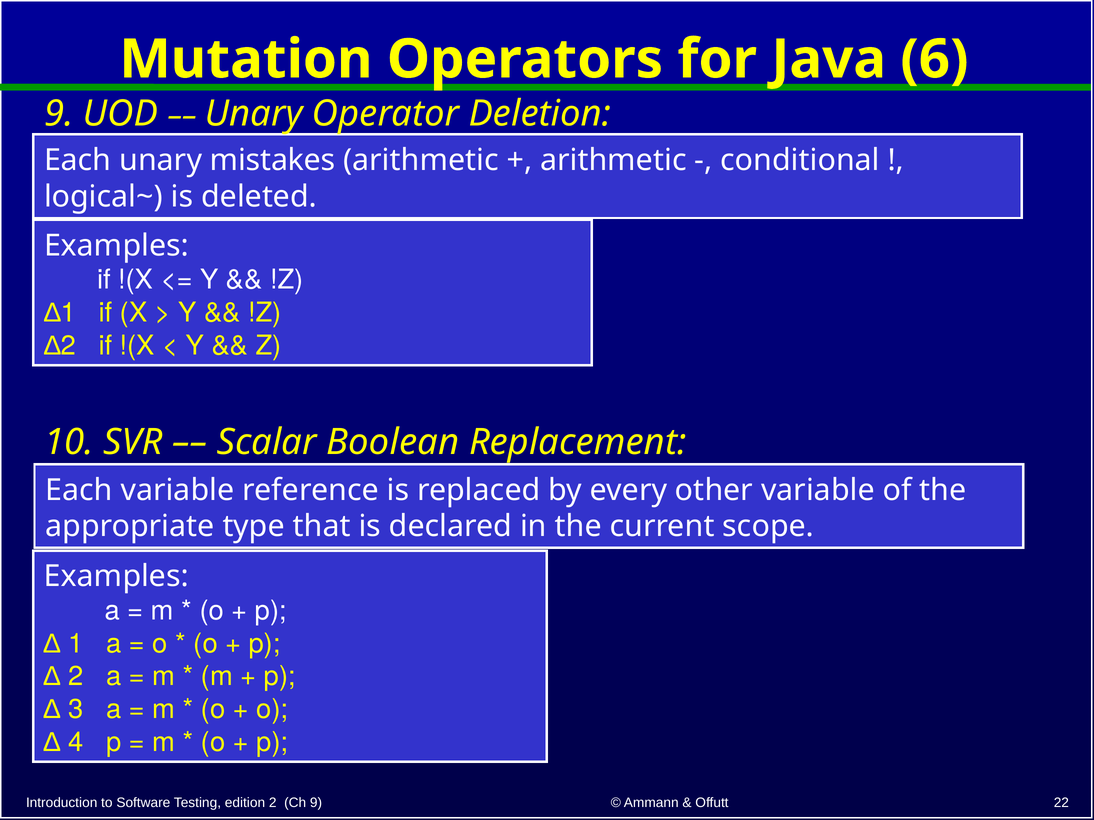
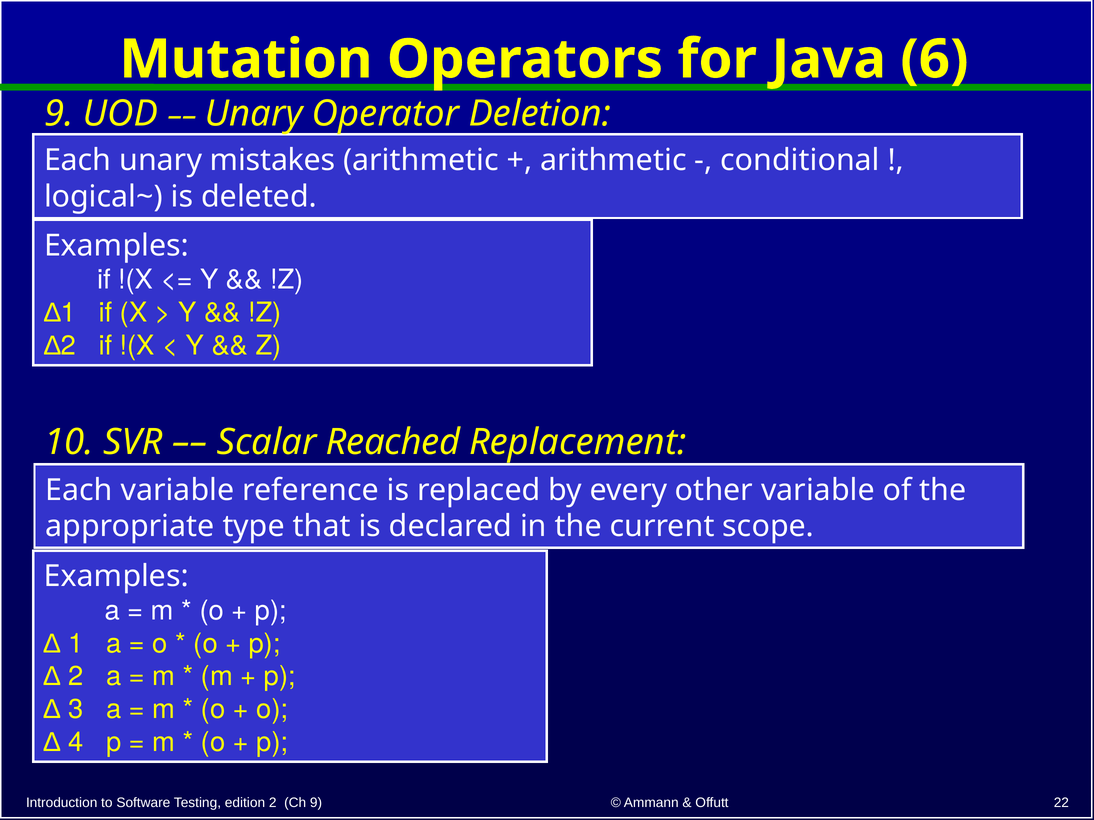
Boolean: Boolean -> Reached
